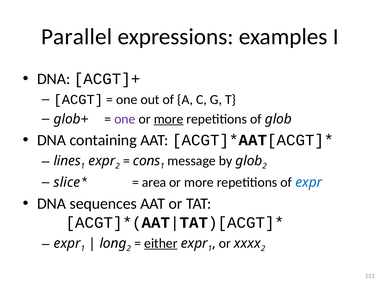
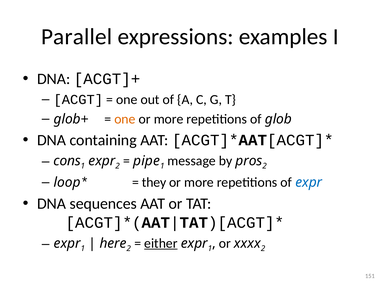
one at (125, 119) colour: purple -> orange
more at (169, 119) underline: present -> none
lines: lines -> cons
cons: cons -> pipe
by glob: glob -> pros
slice: slice -> loop
area: area -> they
long: long -> here
